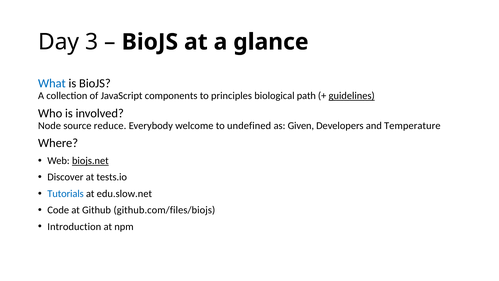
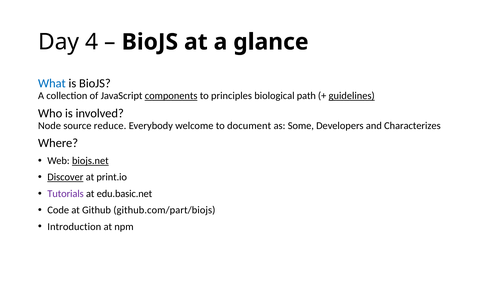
3: 3 -> 4
components underline: none -> present
undefined: undefined -> document
Given: Given -> Some
Temperature: Temperature -> Characterizes
Discover underline: none -> present
tests.io: tests.io -> print.io
Tutorials colour: blue -> purple
edu.slow.net: edu.slow.net -> edu.basic.net
github.com/files/biojs: github.com/files/biojs -> github.com/part/biojs
